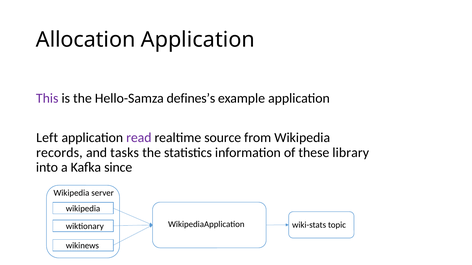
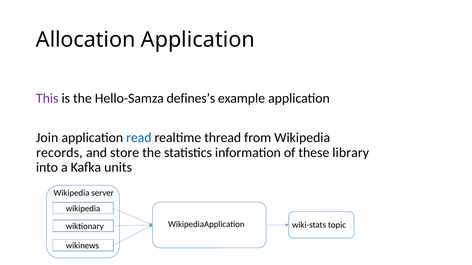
Left: Left -> Join
read colour: purple -> blue
source: source -> thread
tasks: tasks -> store
since: since -> units
